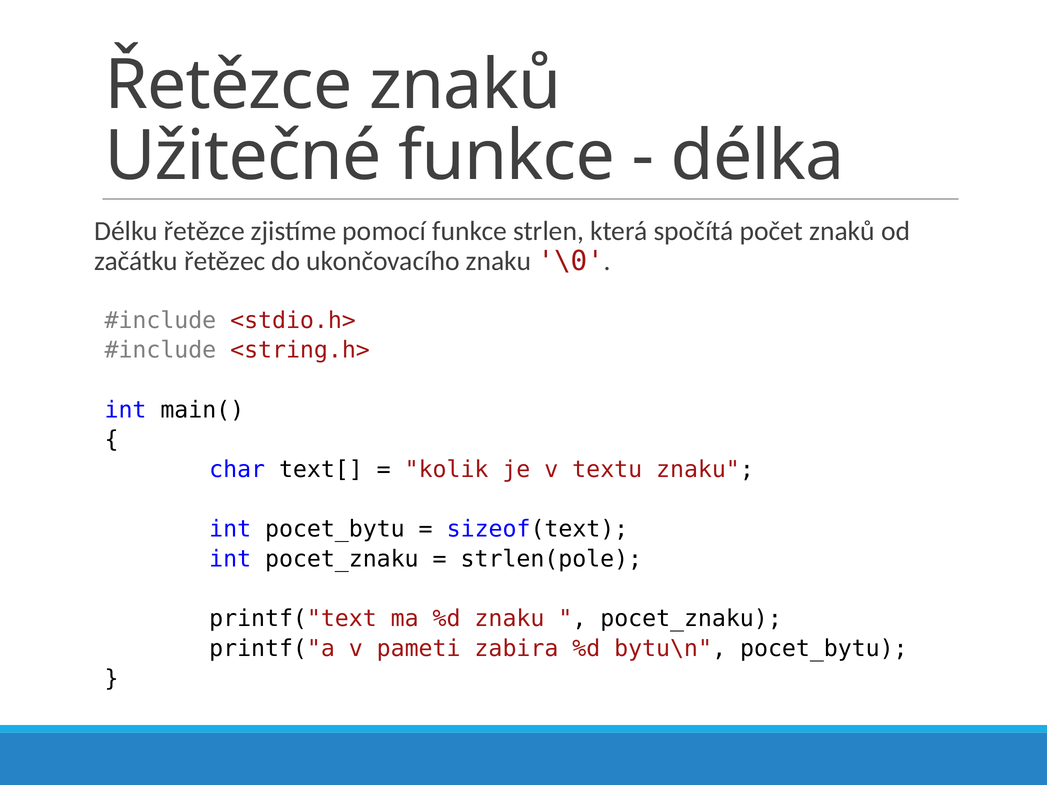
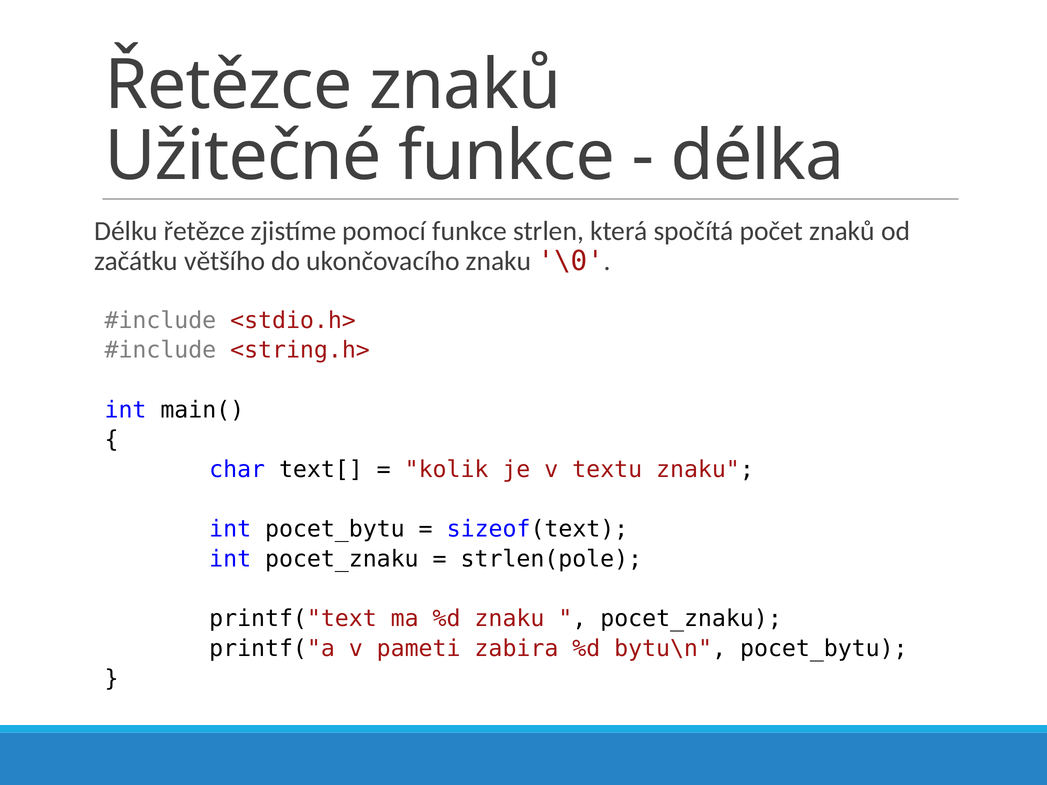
řetězec: řetězec -> většího
